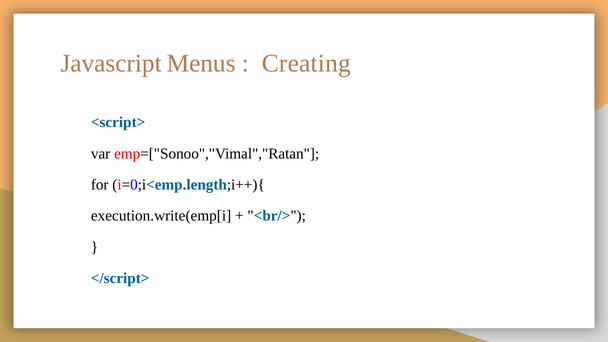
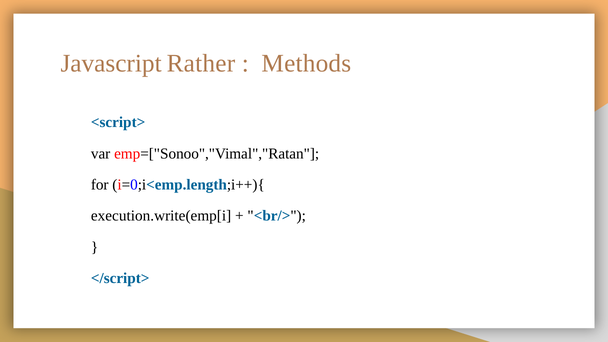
Menus: Menus -> Rather
Creating: Creating -> Methods
